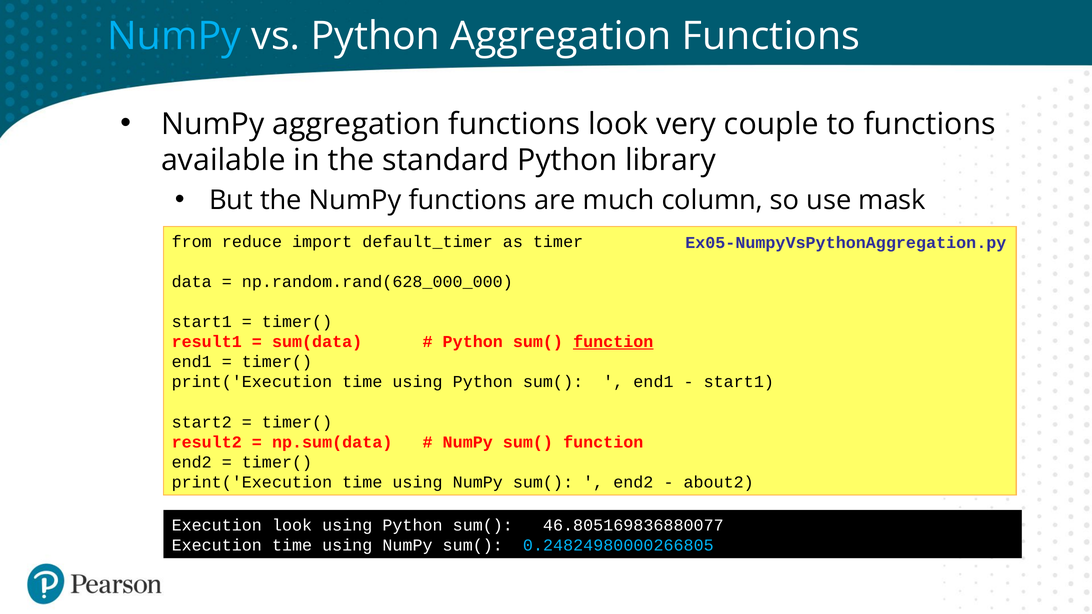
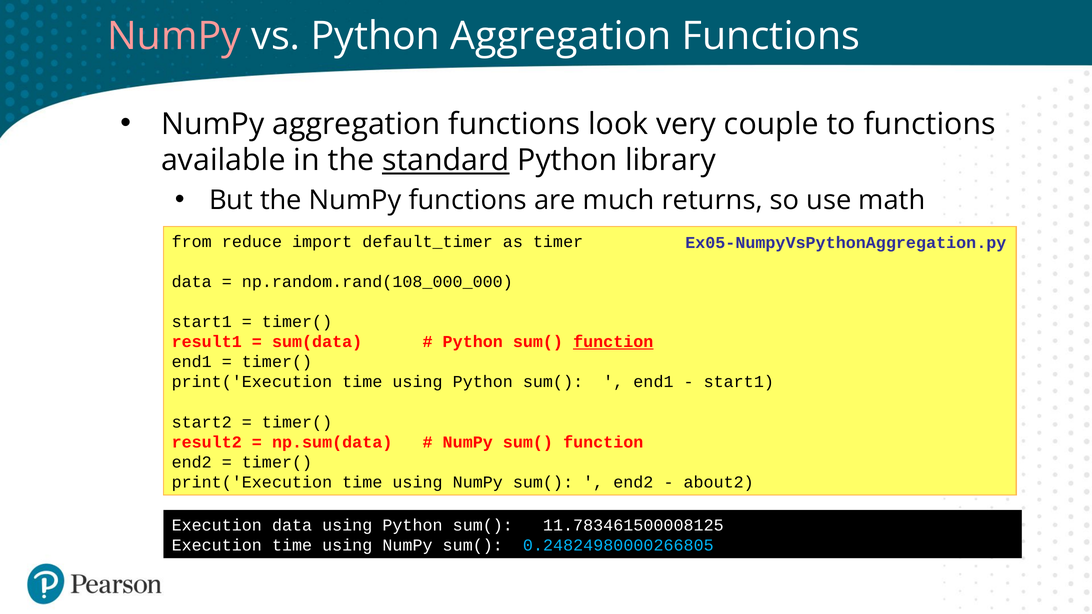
NumPy at (174, 36) colour: light blue -> pink
standard underline: none -> present
column: column -> returns
mask: mask -> math
np.random.rand(628_000_000: np.random.rand(628_000_000 -> np.random.rand(108_000_000
Execution look: look -> data
46.805169836880077: 46.805169836880077 -> 11.783461500008125
